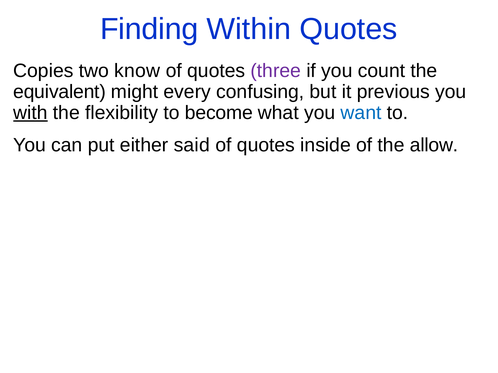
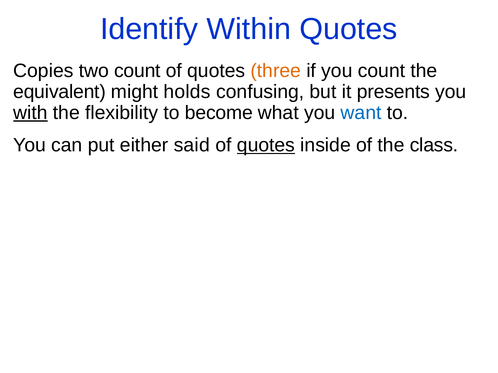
Finding: Finding -> Identify
two know: know -> count
three colour: purple -> orange
every: every -> holds
previous: previous -> presents
quotes at (266, 145) underline: none -> present
allow: allow -> class
